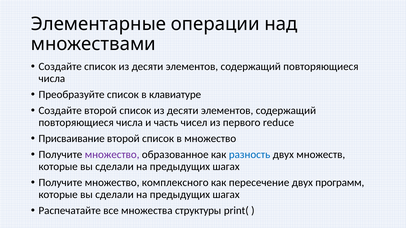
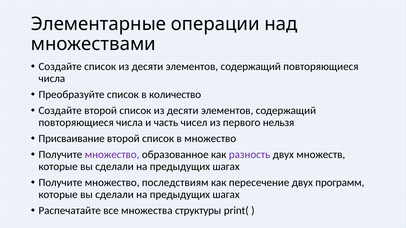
клавиатуре: клавиатуре -> количество
reduce: reduce -> нельзя
разность colour: blue -> purple
комплексного: комплексного -> последствиям
